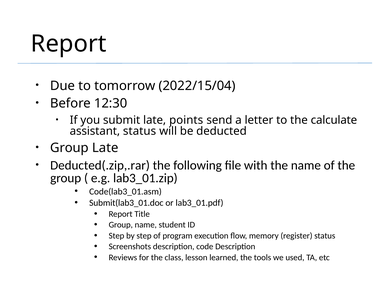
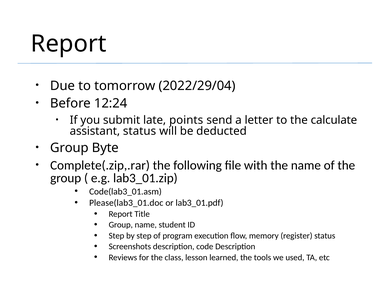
2022/15/04: 2022/15/04 -> 2022/29/04
12:30: 12:30 -> 12:24
Group Late: Late -> Byte
Deducted(.zip,.rar: Deducted(.zip,.rar -> Complete(.zip,.rar
Submit(lab3_01.doc: Submit(lab3_01.doc -> Please(lab3_01.doc
